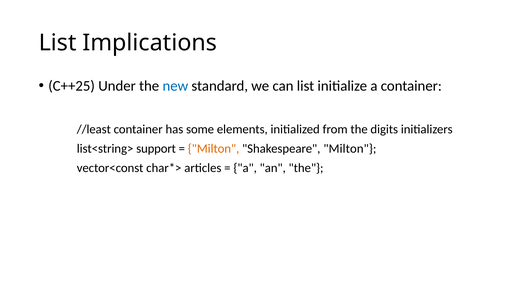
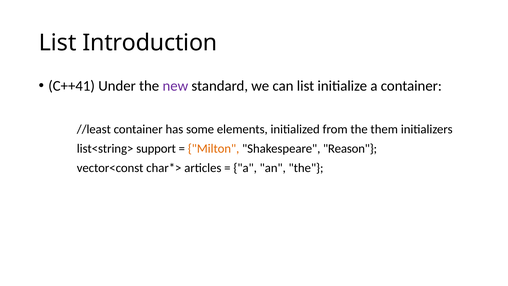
Implications: Implications -> Introduction
C++25: C++25 -> C++41
new colour: blue -> purple
digits: digits -> them
Shakespeare Milton: Milton -> Reason
